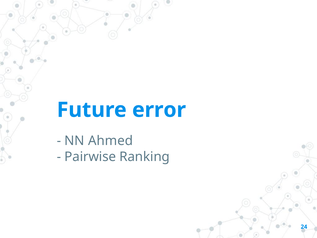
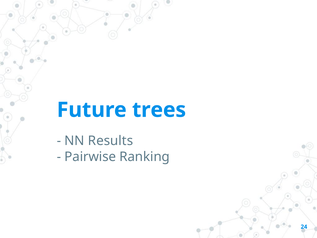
error: error -> trees
Ahmed: Ahmed -> Results
